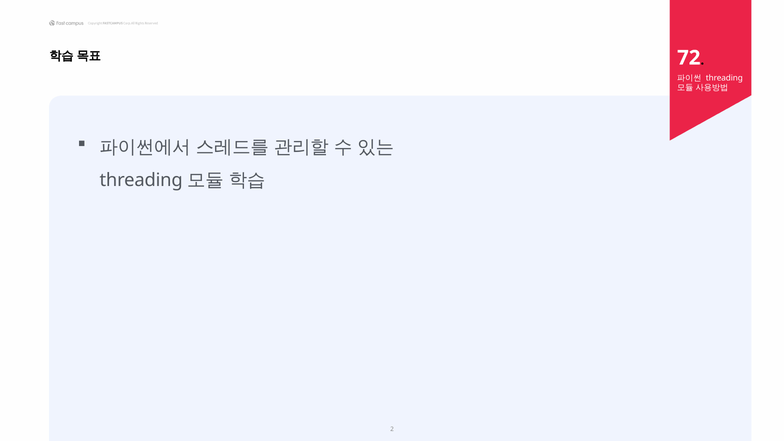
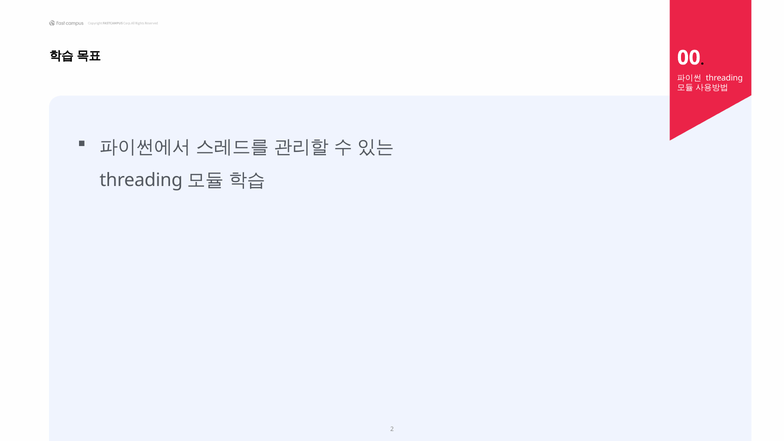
72: 72 -> 00
